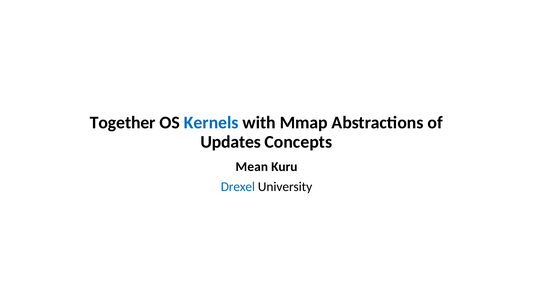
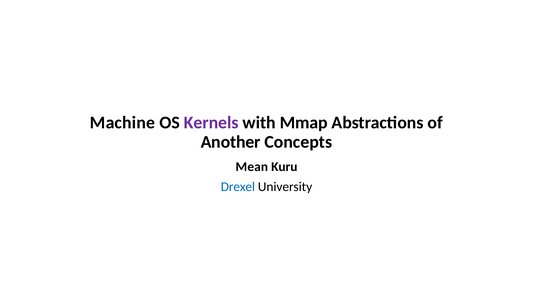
Together: Together -> Machine
Kernels colour: blue -> purple
Updates: Updates -> Another
